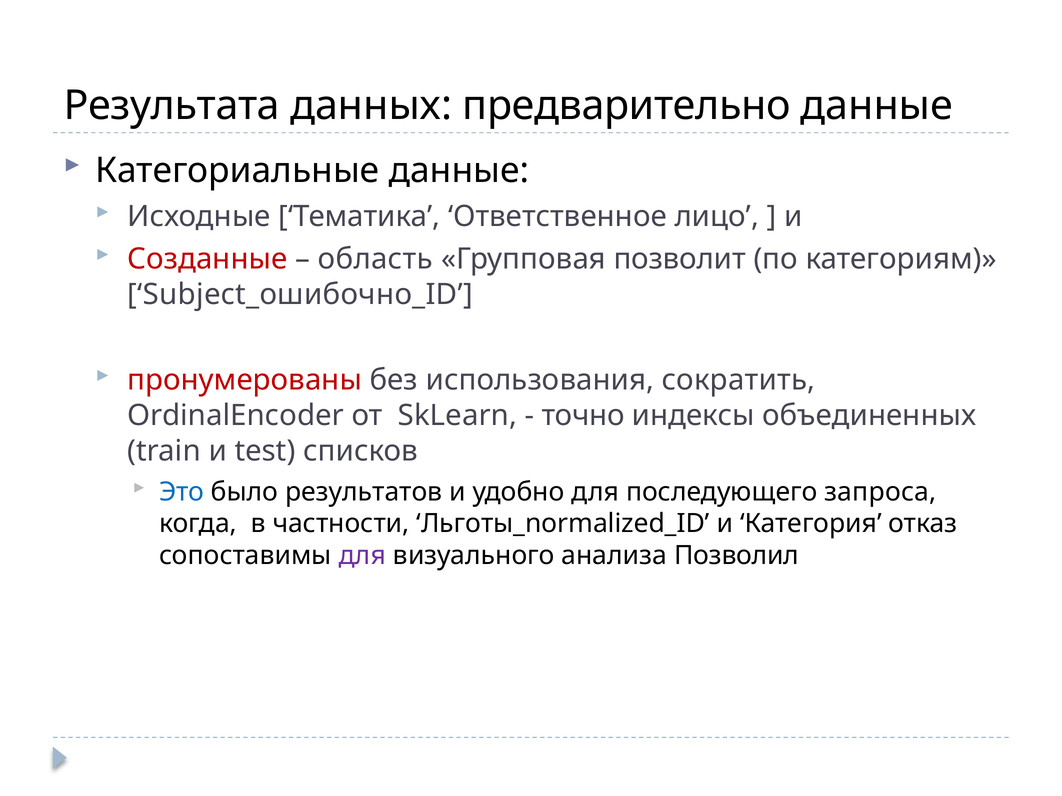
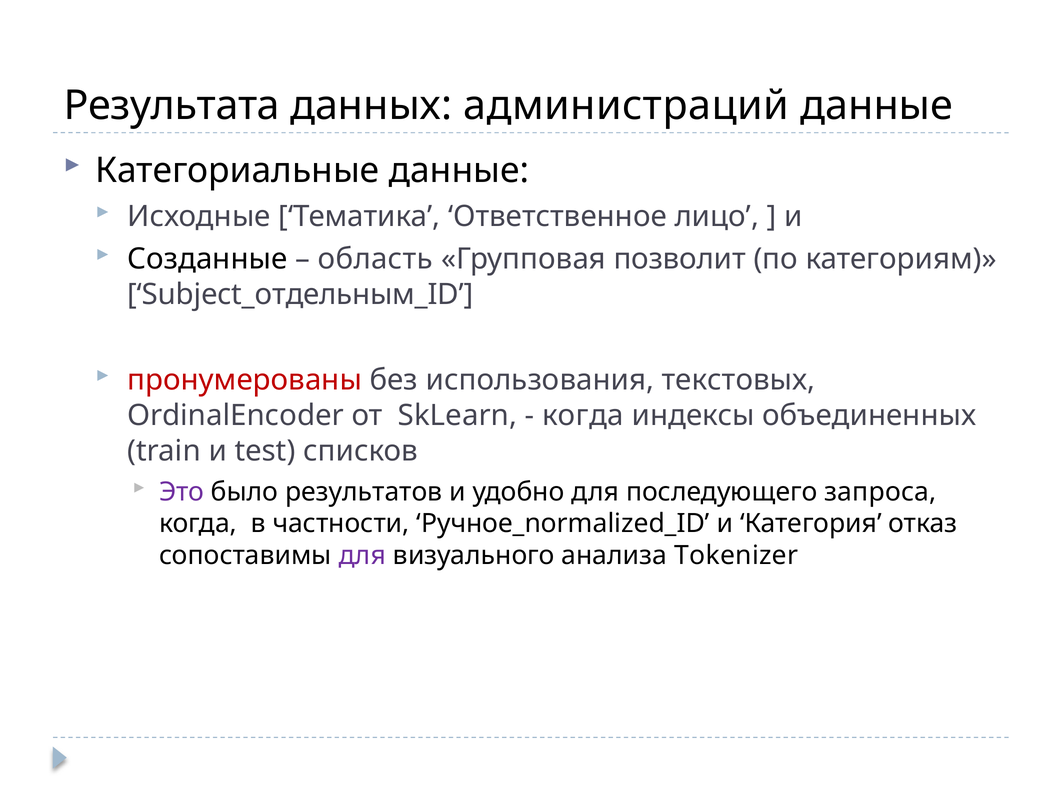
предварительно: предварительно -> администраций
Созданные colour: red -> black
Subject_ошибочно_ID: Subject_ошибочно_ID -> Subject_отдельным_ID
сократить: сократить -> текстовых
точно at (583, 416): точно -> когда
Это colour: blue -> purple
Льготы_normalized_ID: Льготы_normalized_ID -> Ручное_normalized_ID
Позволил: Позволил -> Tokenizer
